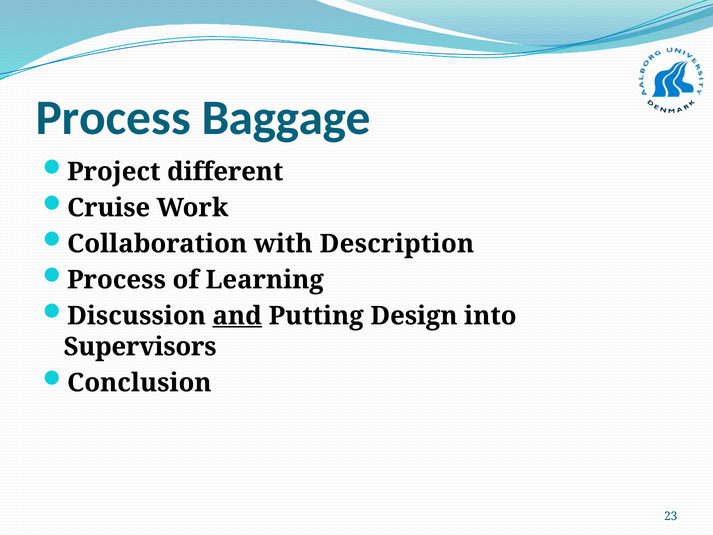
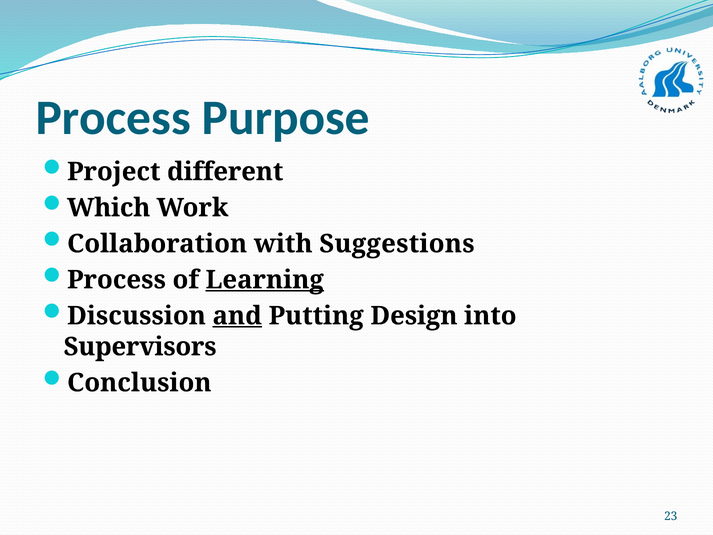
Baggage: Baggage -> Purpose
Cruise: Cruise -> Which
Description: Description -> Suggestions
Learning underline: none -> present
